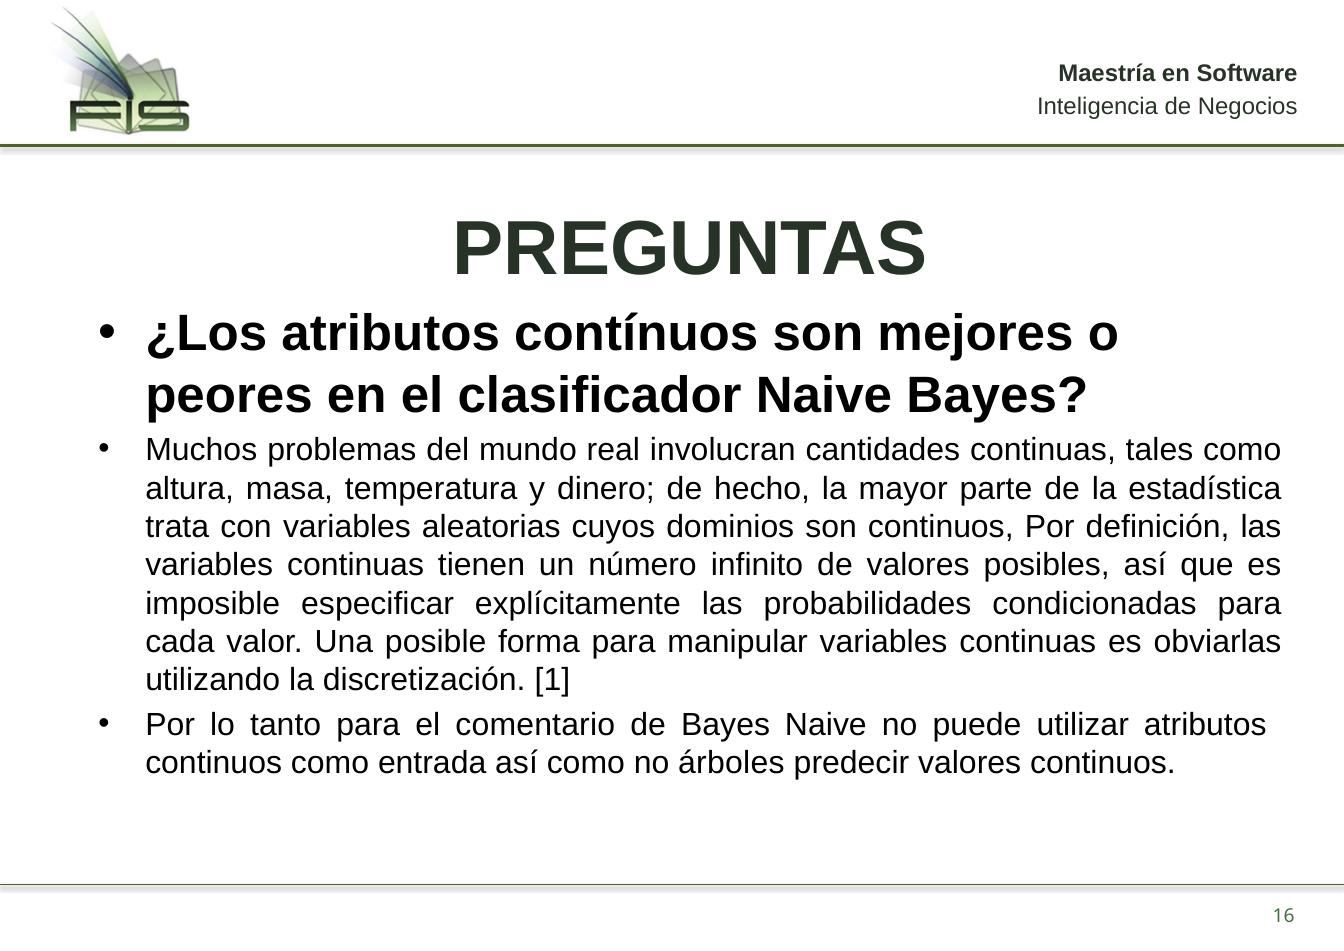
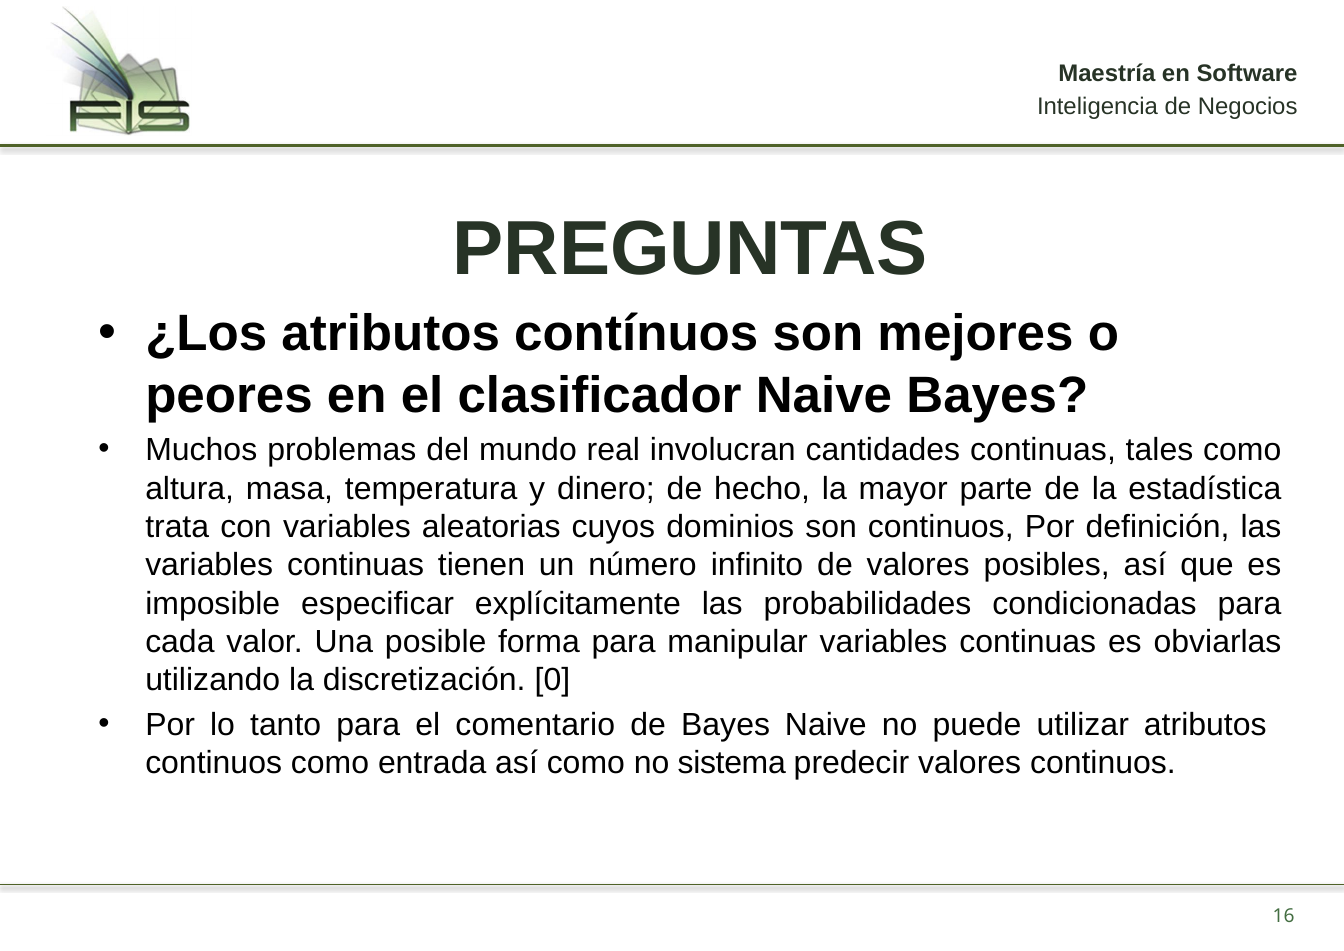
1: 1 -> 0
árboles: árboles -> sistema
